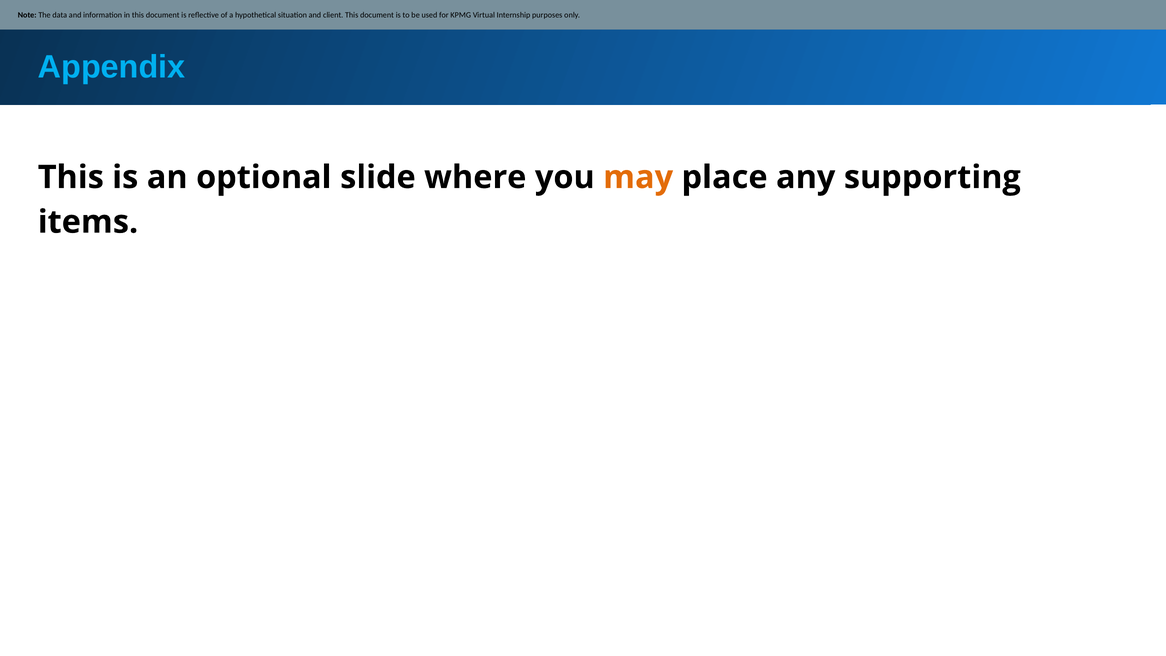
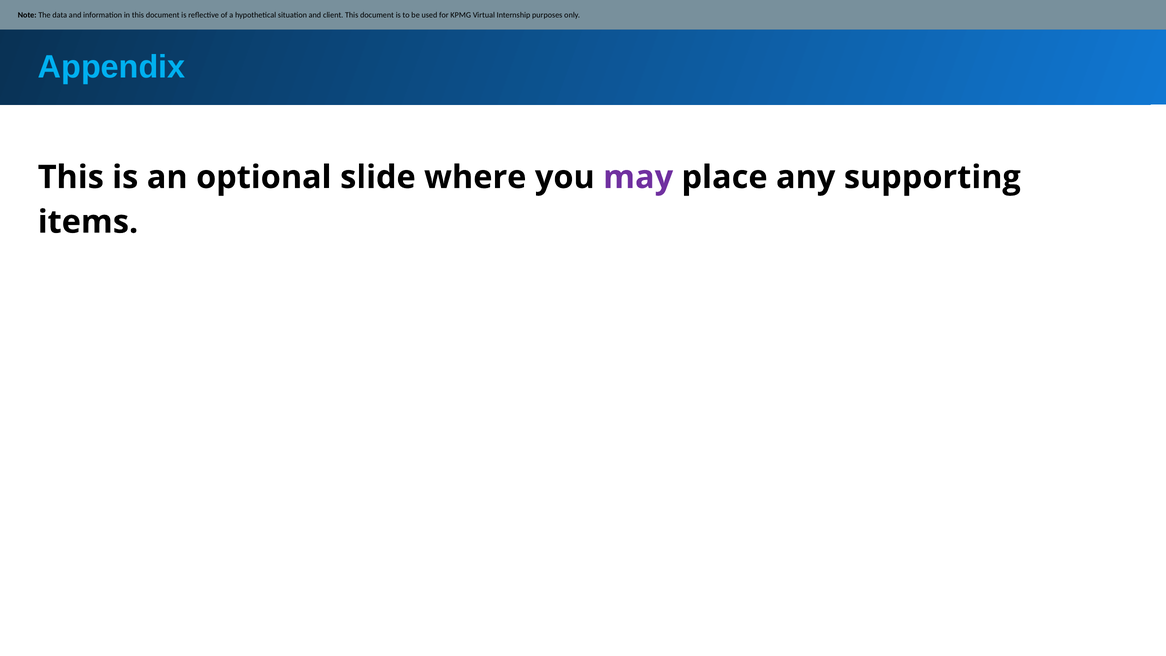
may colour: orange -> purple
